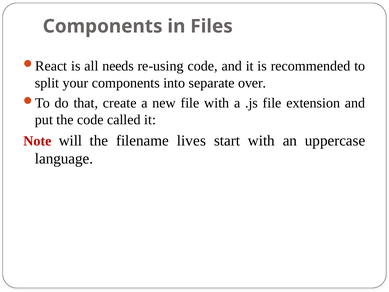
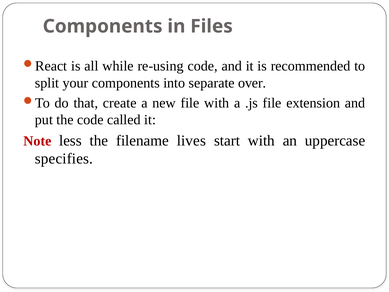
needs: needs -> while
will: will -> less
language: language -> specifies
